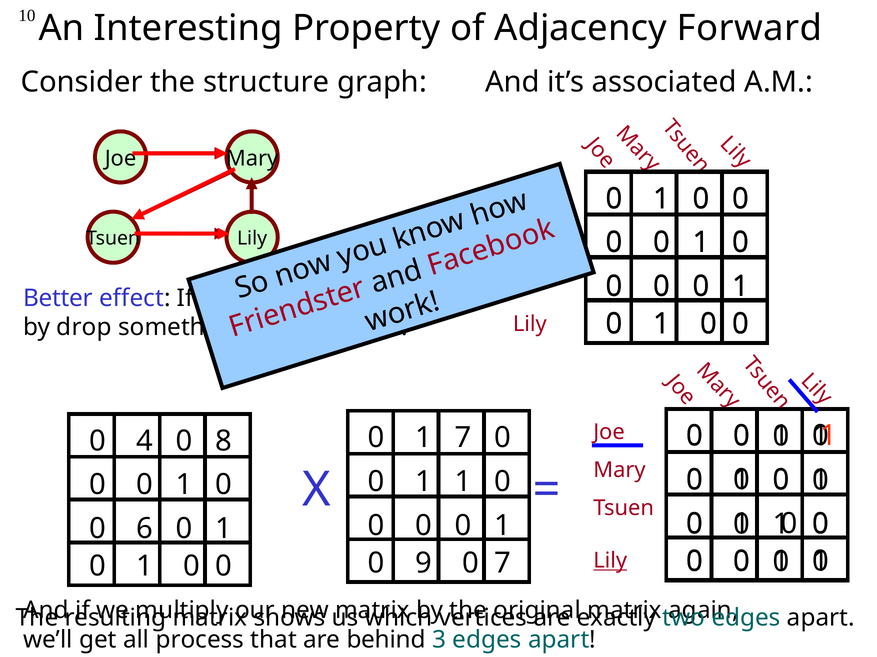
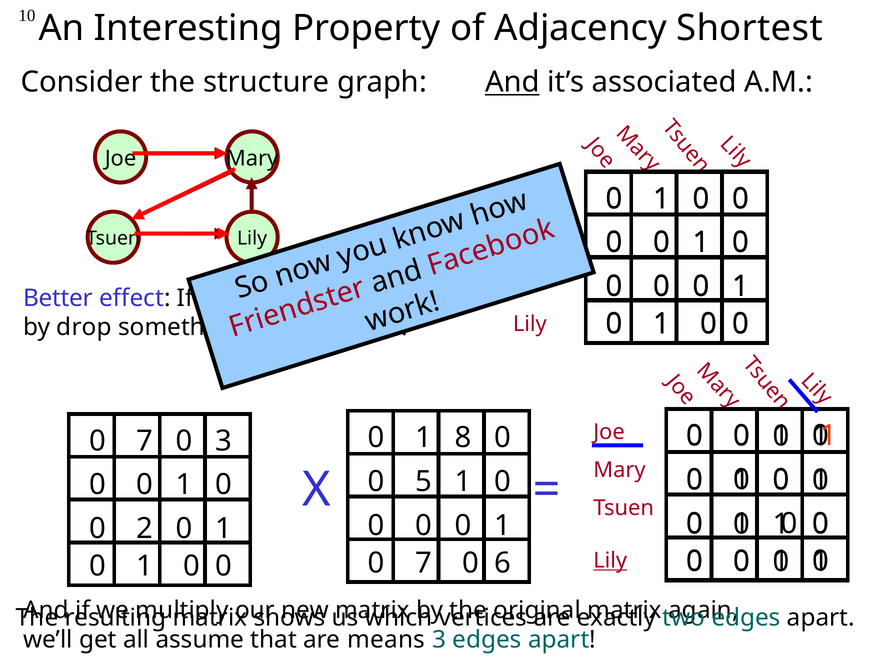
Forward: Forward -> Shortest
And at (512, 82) underline: none -> present
1 7: 7 -> 8
4 at (144, 442): 4 -> 7
0 8: 8 -> 3
1 at (423, 482): 1 -> 5
6: 6 -> 2
9 at (423, 564): 9 -> 7
0 7: 7 -> 6
process: process -> assume
behind: behind -> means
